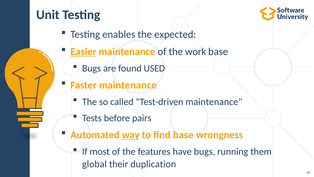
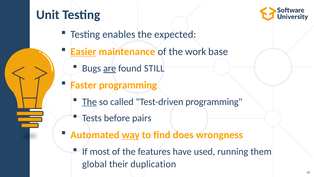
are underline: none -> present
USED: USED -> STILL
Faster maintenance: maintenance -> programming
The at (89, 102) underline: none -> present
Test-driven maintenance: maintenance -> programming
find base: base -> does
have bugs: bugs -> used
